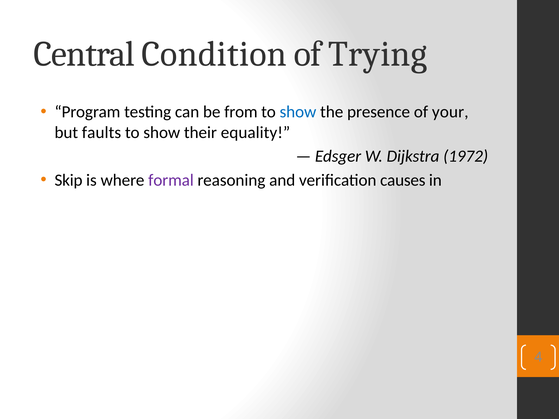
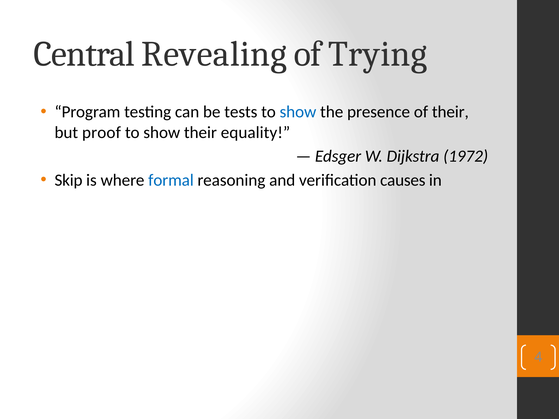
Condition: Condition -> Revealing
from: from -> tests
of your: your -> their
faults: faults -> proof
formal colour: purple -> blue
